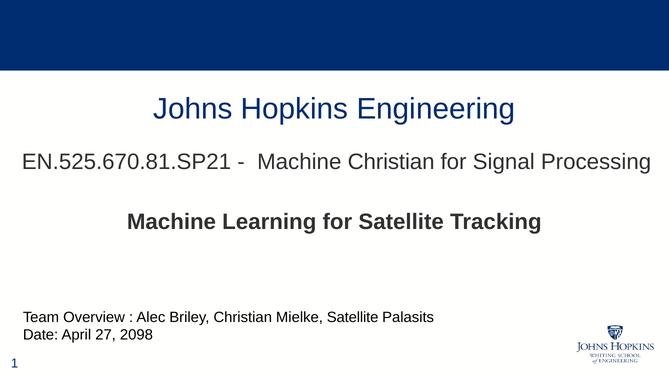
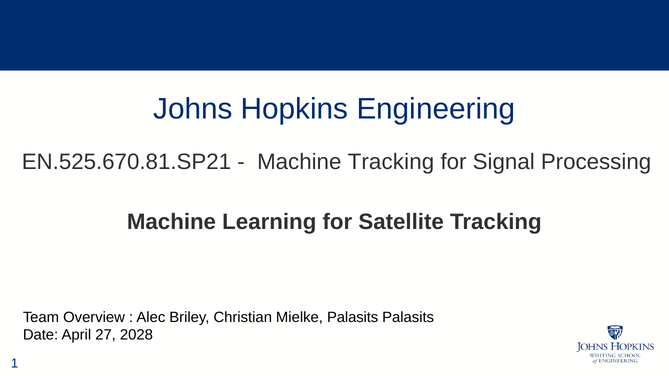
Machine Christian: Christian -> Tracking
Mielke Satellite: Satellite -> Palasits
2098: 2098 -> 2028
